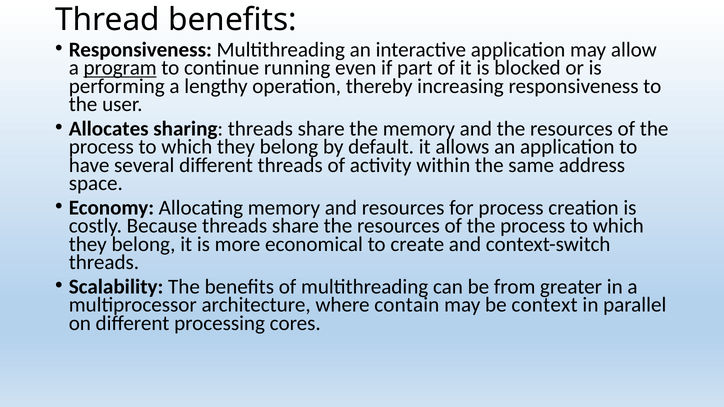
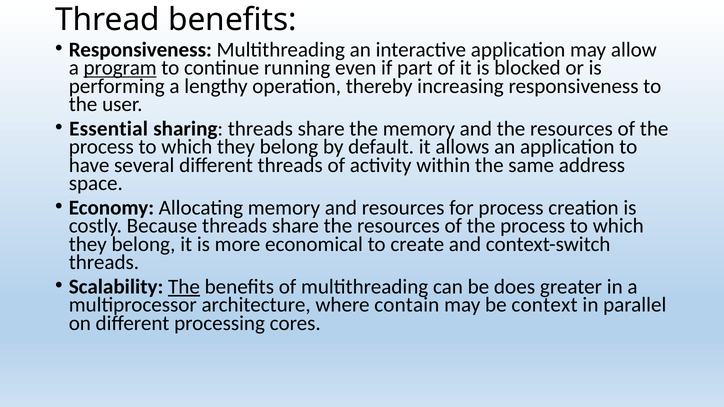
Allocates: Allocates -> Essential
The at (184, 287) underline: none -> present
from: from -> does
